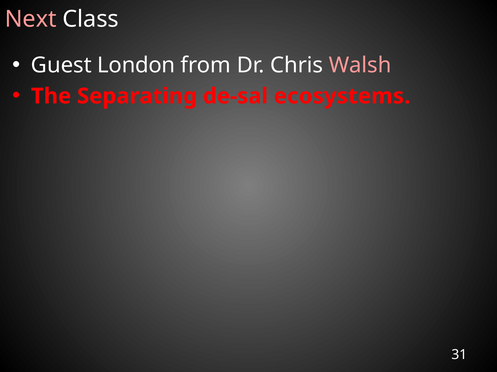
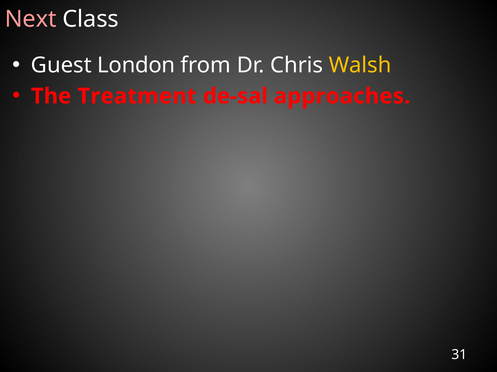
Walsh colour: pink -> yellow
Separating: Separating -> Treatment
ecosystems: ecosystems -> approaches
